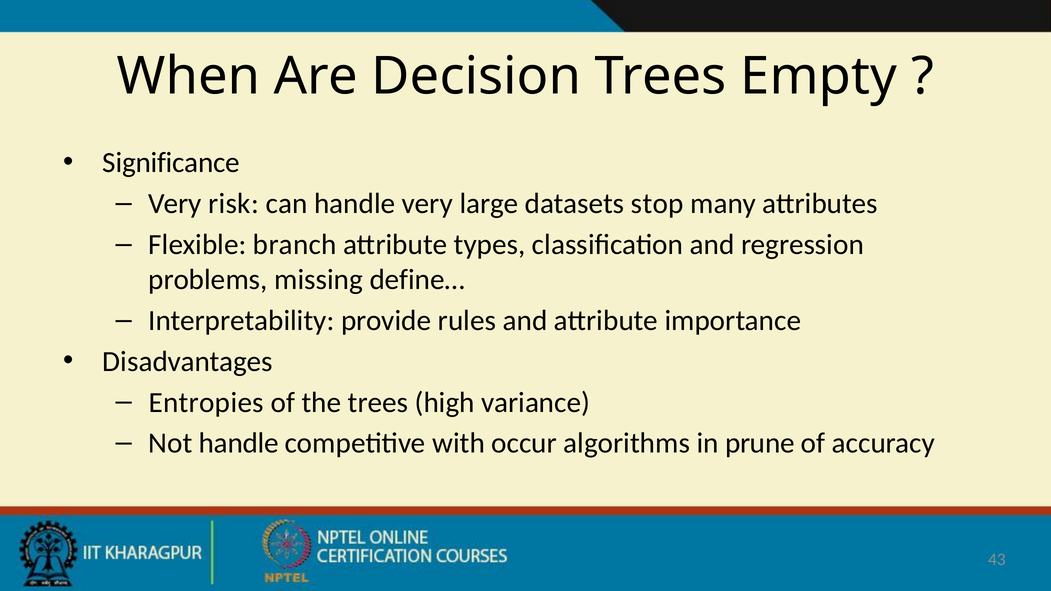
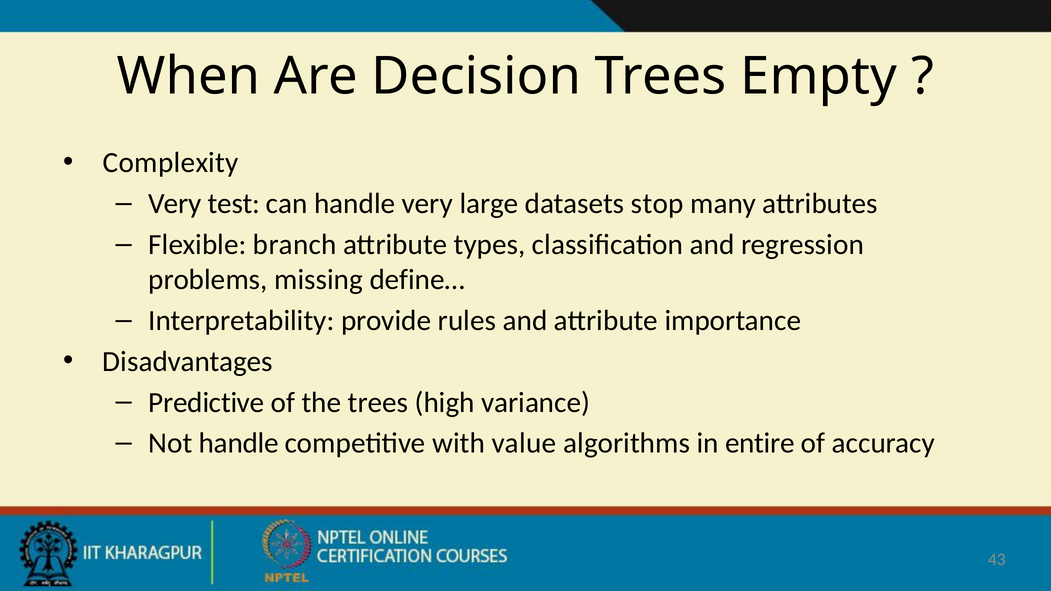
Significance: Significance -> Complexity
risk: risk -> test
Entropies: Entropies -> Predictive
occur: occur -> value
prune: prune -> entire
